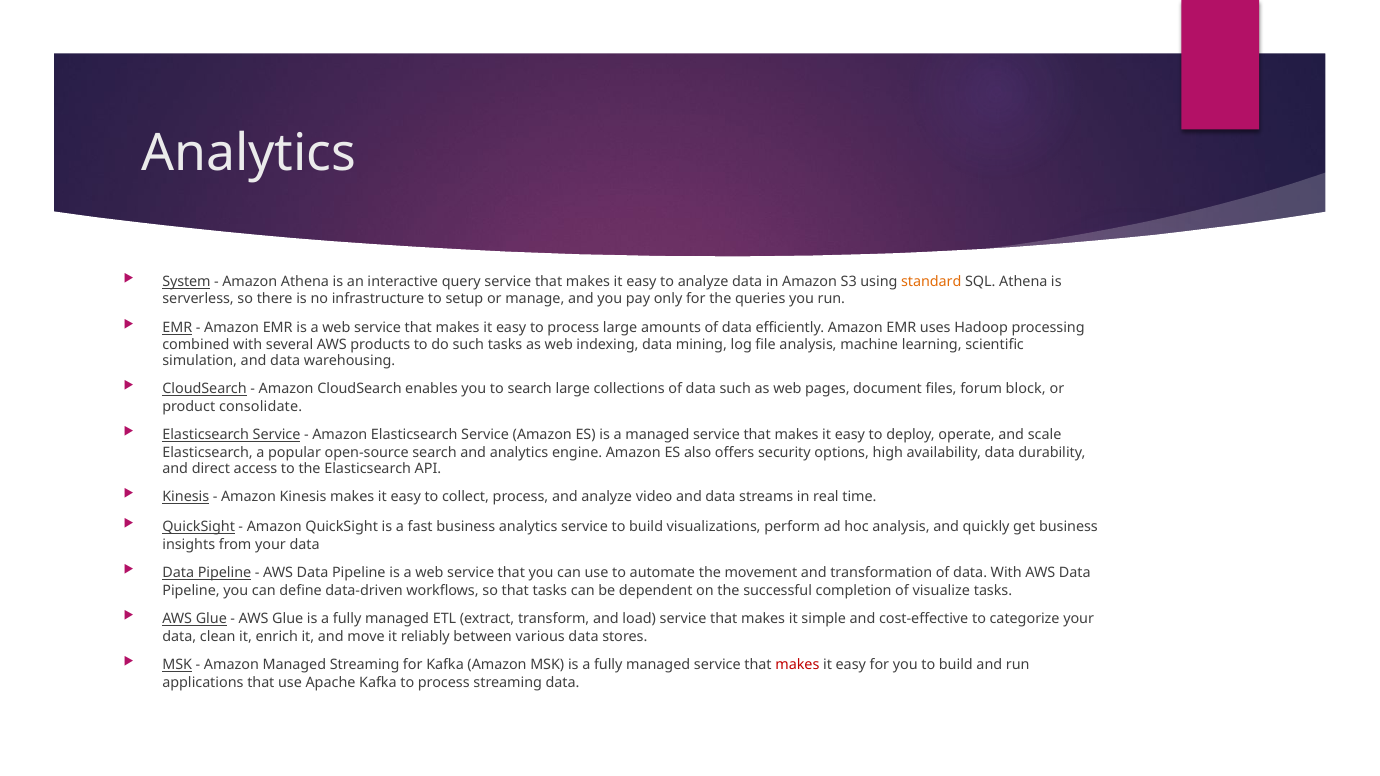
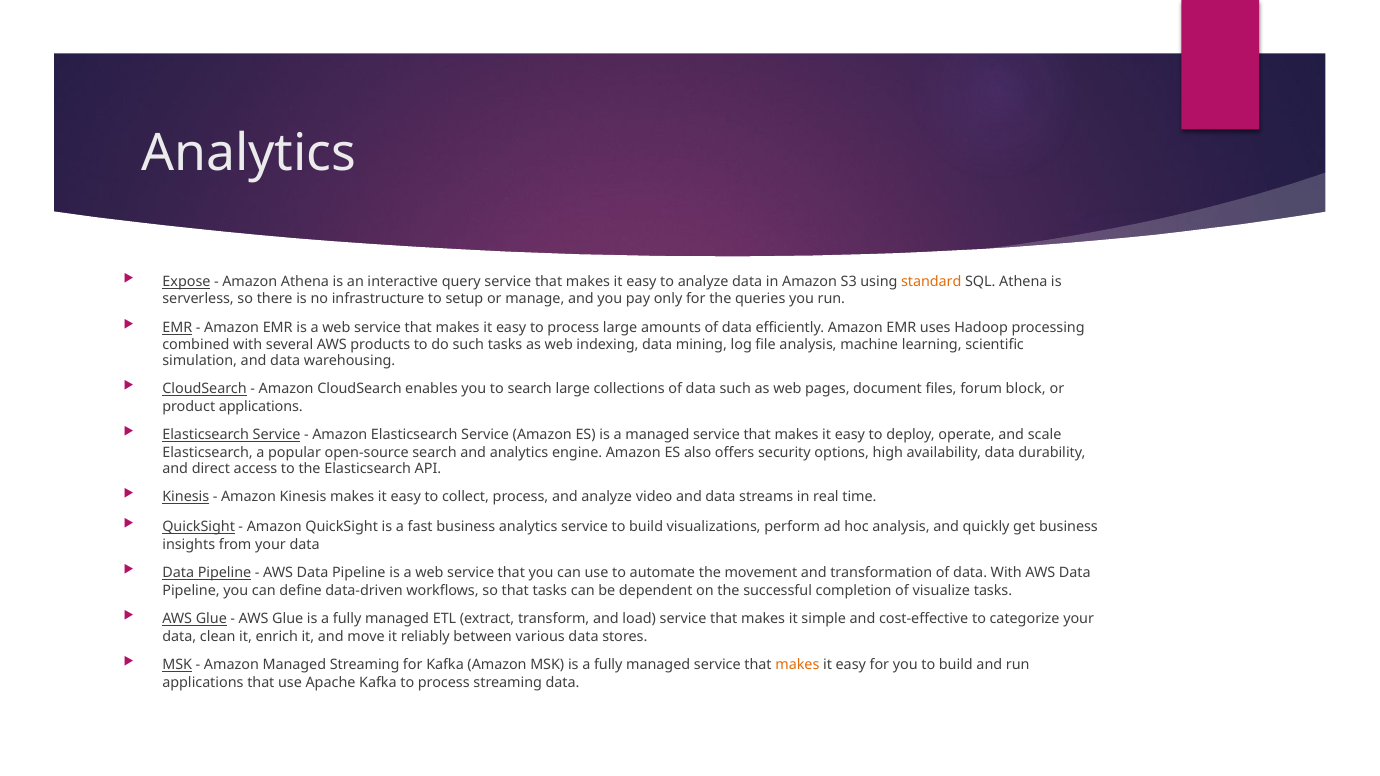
System: System -> Expose
product consolidate: consolidate -> applications
makes at (797, 665) colour: red -> orange
